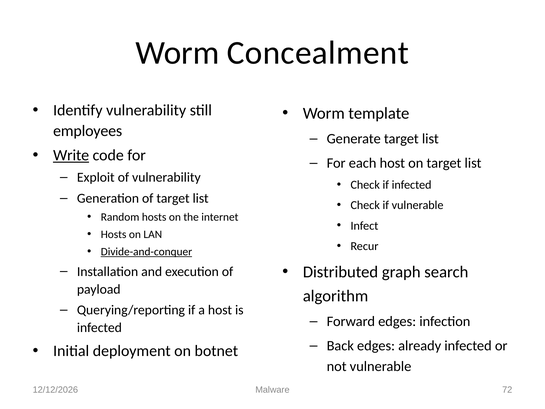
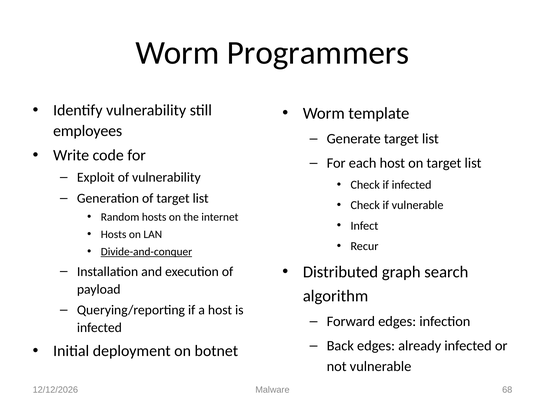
Concealment: Concealment -> Programmers
Write underline: present -> none
72: 72 -> 68
